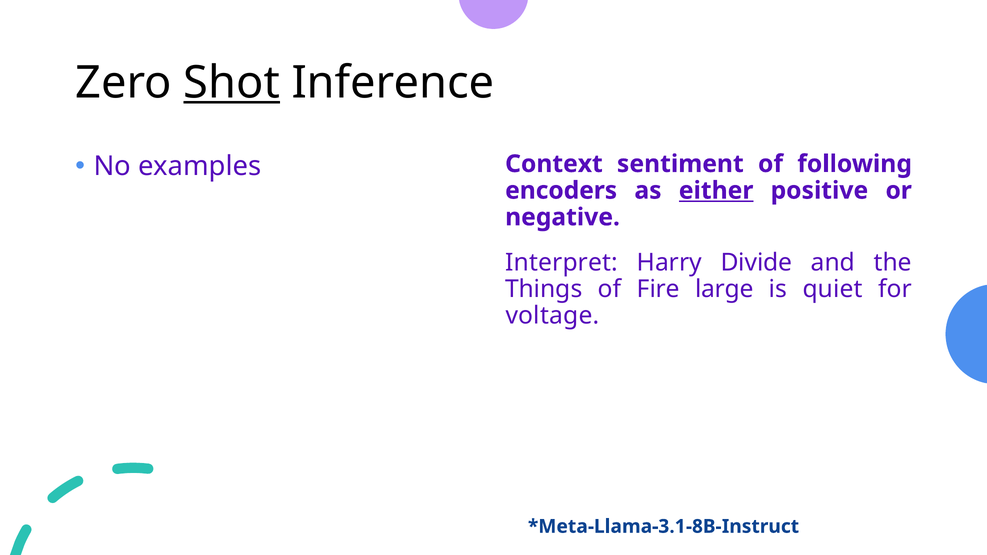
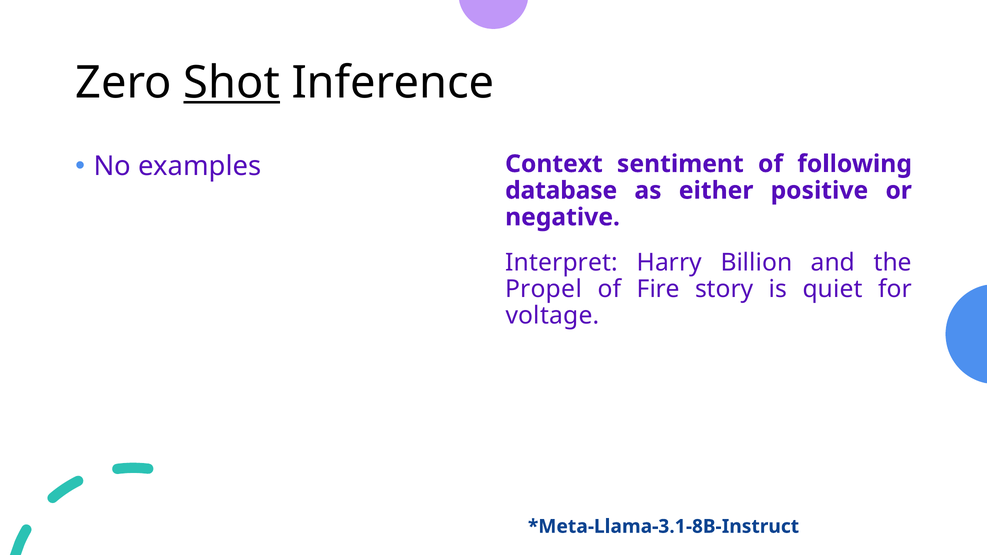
encoders: encoders -> database
either underline: present -> none
Divide: Divide -> Billion
Things: Things -> Propel
large: large -> story
